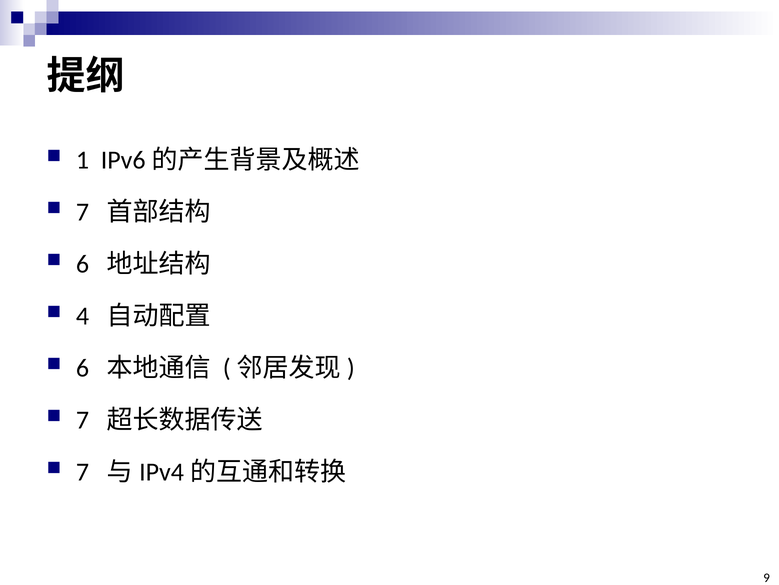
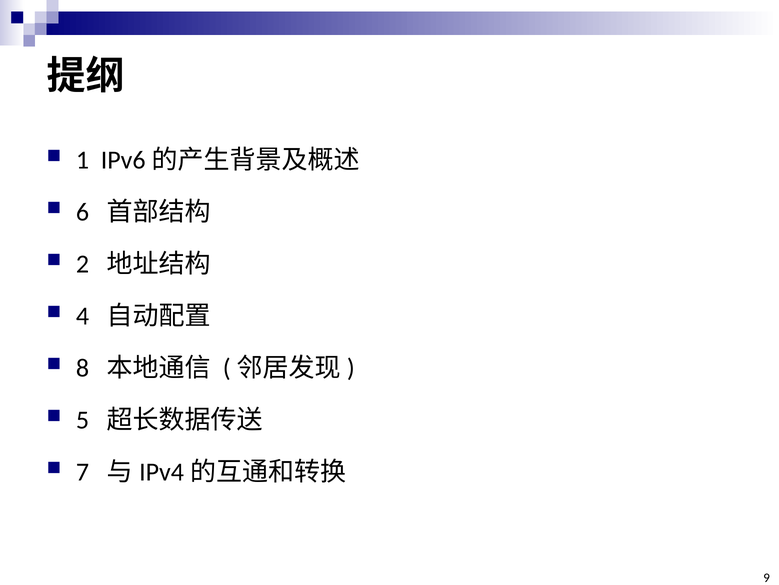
7 at (83, 212): 7 -> 6
6 at (83, 264): 6 -> 2
6 at (83, 368): 6 -> 8
7 at (83, 420): 7 -> 5
